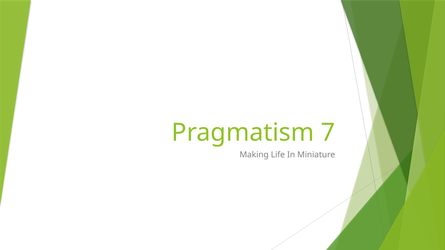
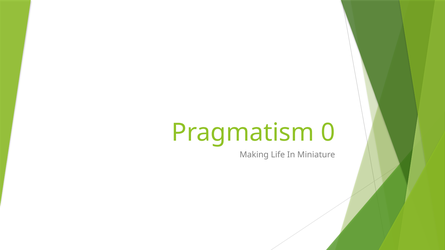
7: 7 -> 0
